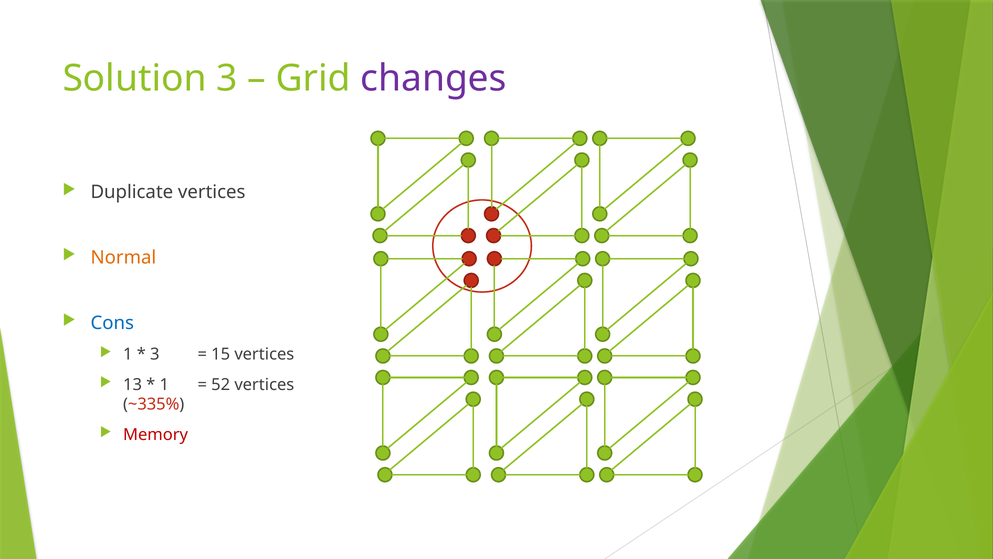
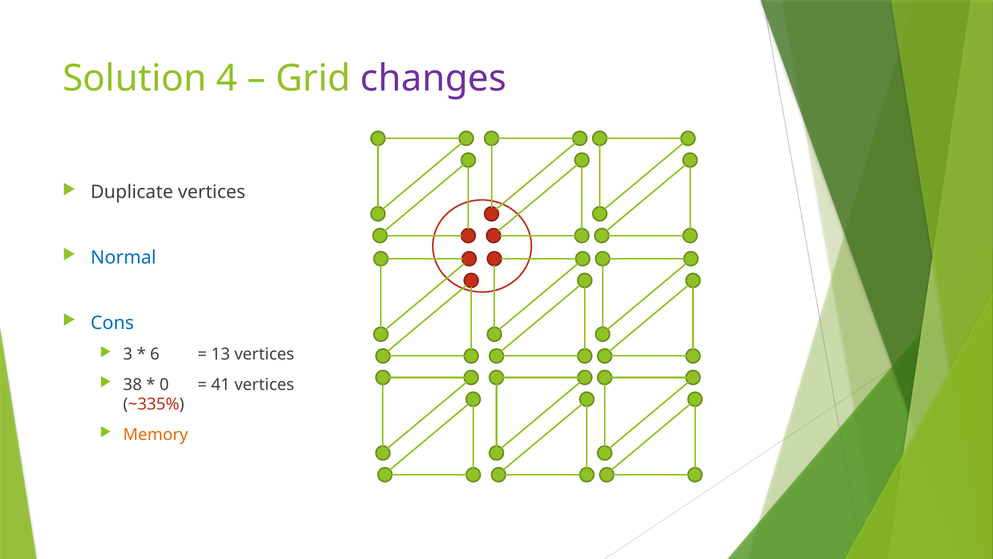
Solution 3: 3 -> 4
Normal colour: orange -> blue
1 at (128, 354): 1 -> 3
3 at (155, 354): 3 -> 6
15: 15 -> 13
13: 13 -> 38
1 at (164, 384): 1 -> 0
52: 52 -> 41
Memory colour: red -> orange
